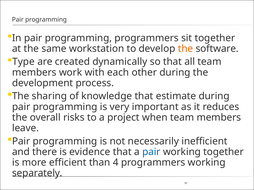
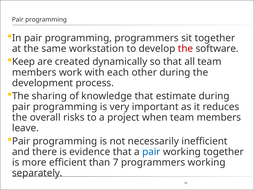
the at (185, 49) colour: orange -> red
Type: Type -> Keep
4: 4 -> 7
